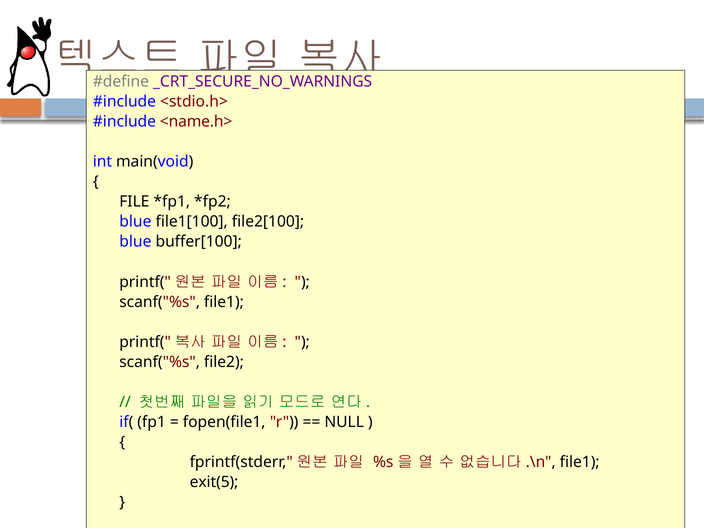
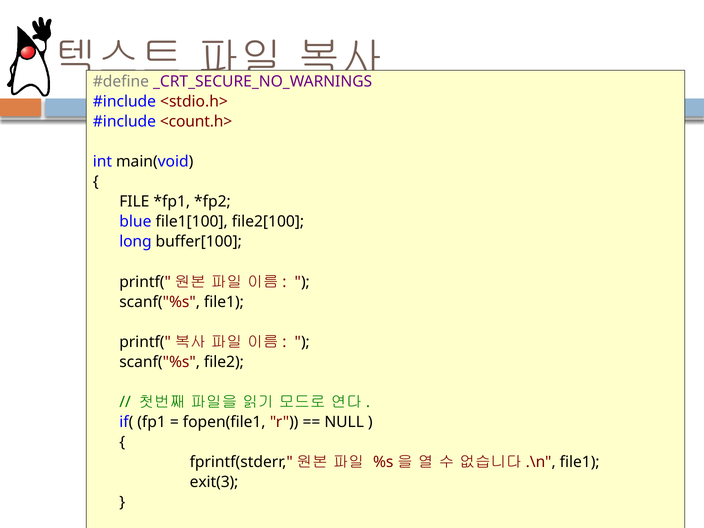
<name.h>: <name.h> -> <count.h>
blue at (135, 242): blue -> long
exit(5: exit(5 -> exit(3
